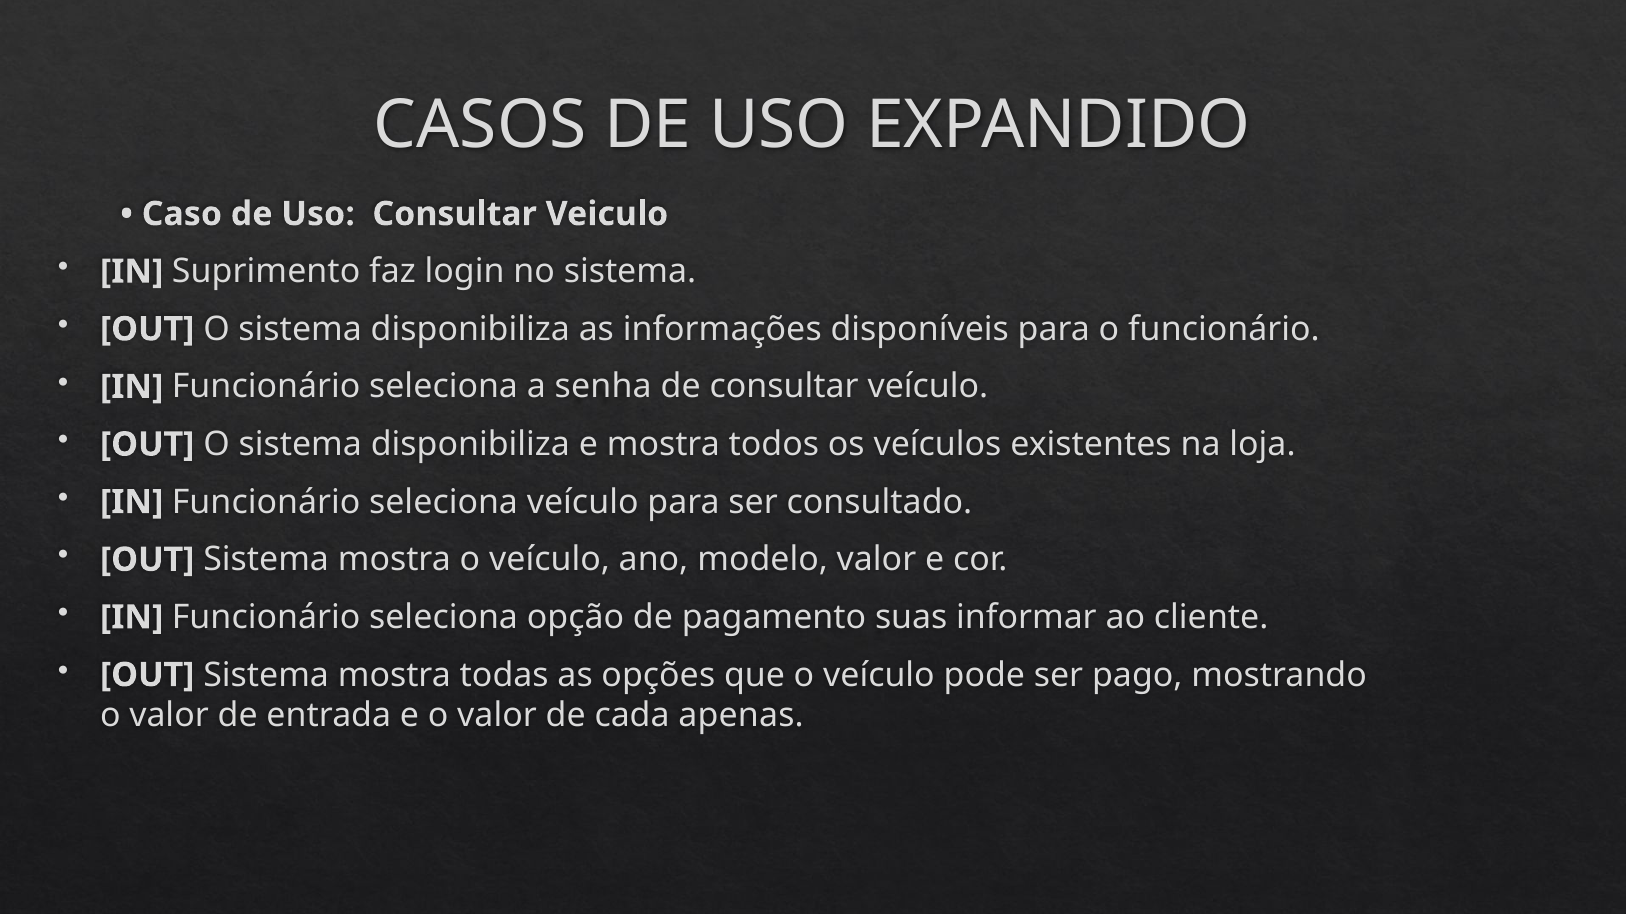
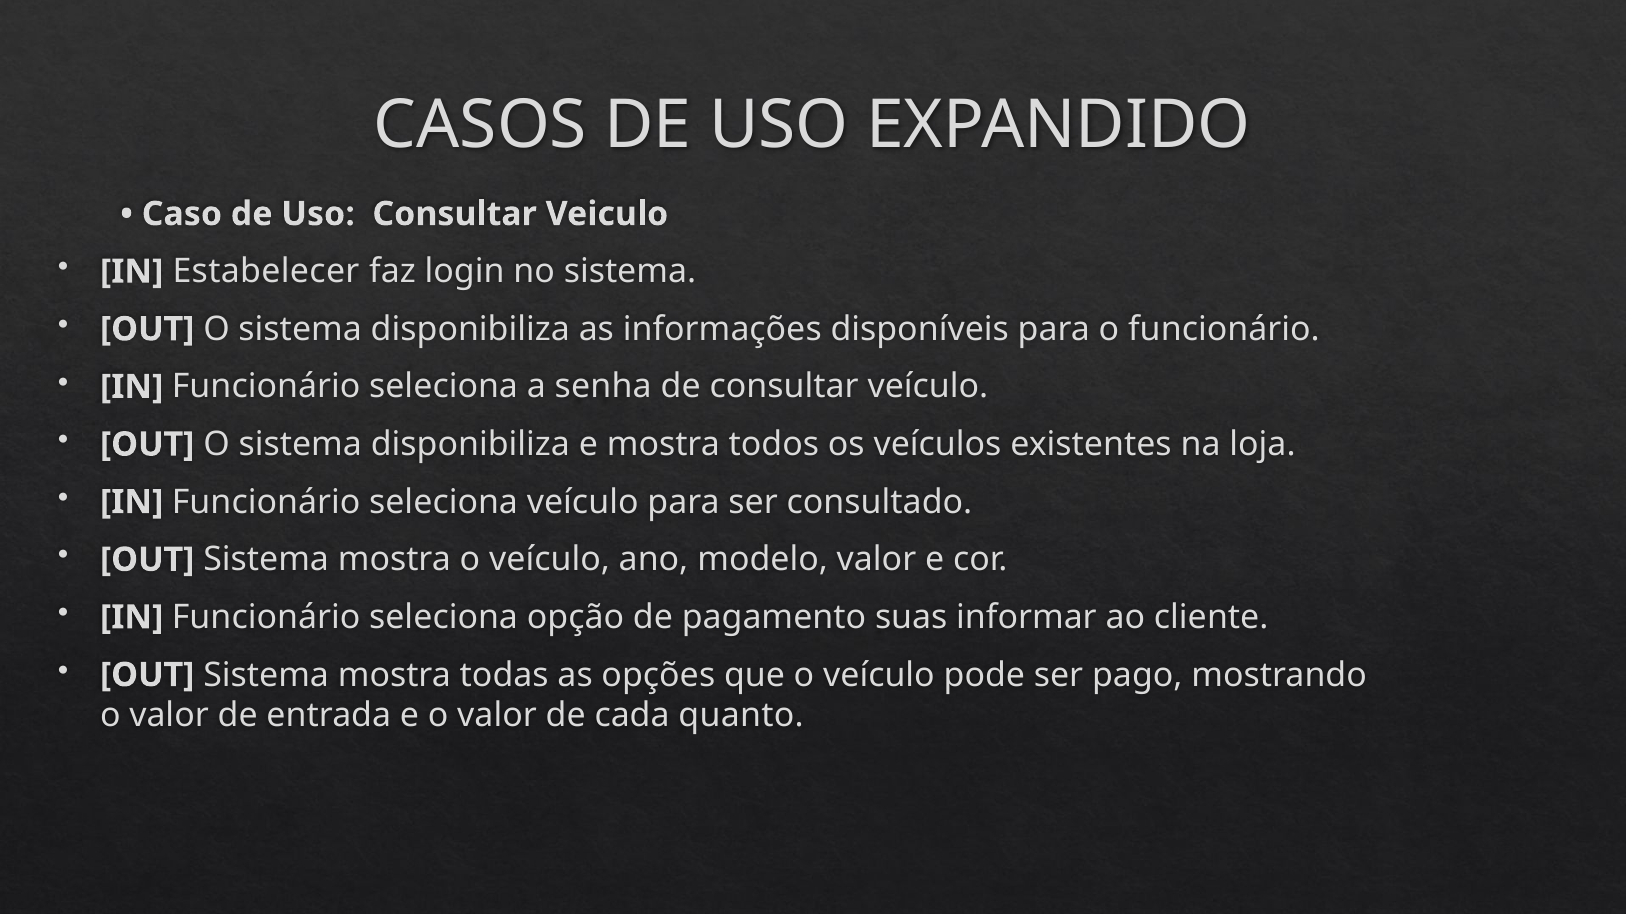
Suprimento: Suprimento -> Estabelecer
apenas: apenas -> quanto
